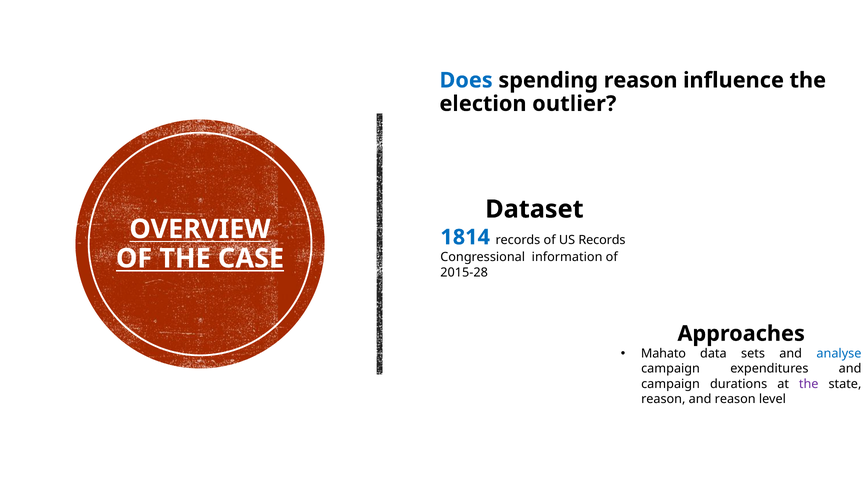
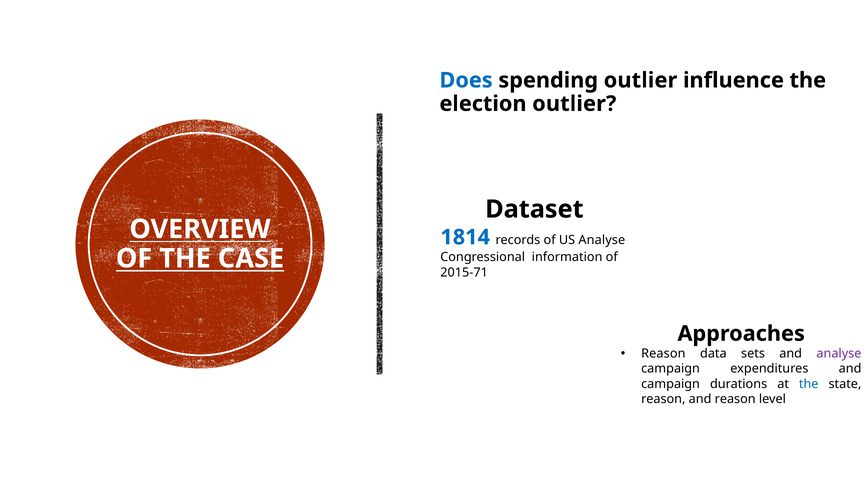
spending reason: reason -> outlier
US Records: Records -> Analyse
2015-28: 2015-28 -> 2015-71
Mahato at (663, 354): Mahato -> Reason
analyse at (839, 354) colour: blue -> purple
the at (809, 384) colour: purple -> blue
